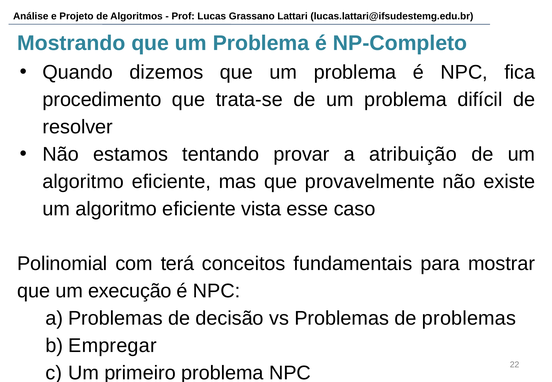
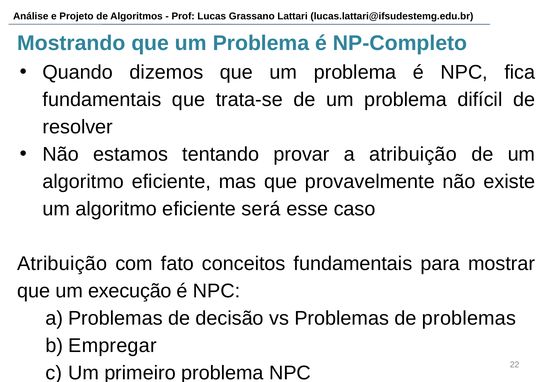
procedimento at (102, 100): procedimento -> fundamentais
vista: vista -> será
Polinomial at (62, 264): Polinomial -> Atribuição
terá: terá -> fato
